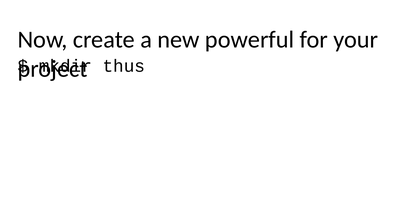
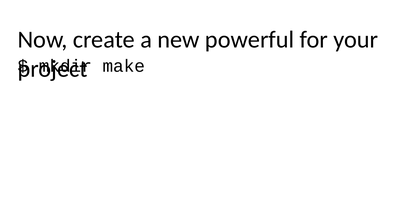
thus: thus -> make
